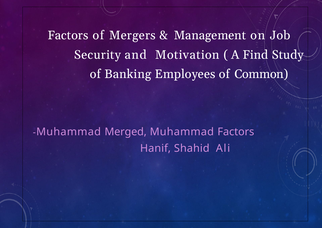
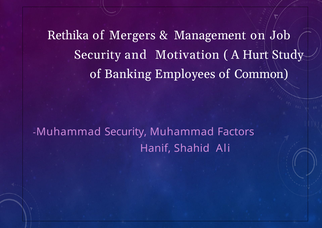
Factors at (68, 35): Factors -> Rethika
Find: Find -> Hurt
Muhammad Merged: Merged -> Security
